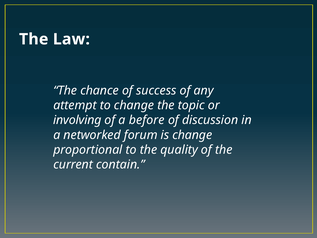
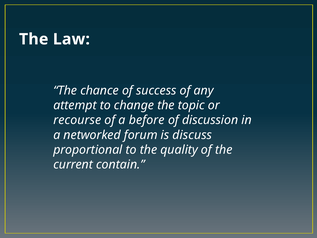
involving: involving -> recourse
is change: change -> discuss
